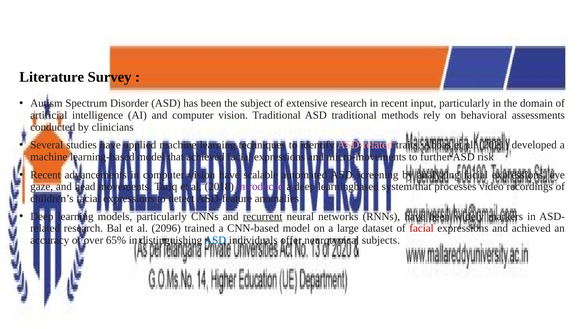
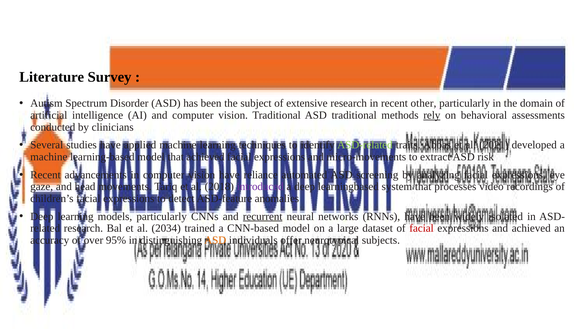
input: input -> other
rely underline: none -> present
ASD-related colour: pink -> light green
further: further -> extract
scalable: scalable -> reliance
markers: markers -> isolated
2096: 2096 -> 2034
65%: 65% -> 95%
ASD at (215, 240) colour: blue -> orange
